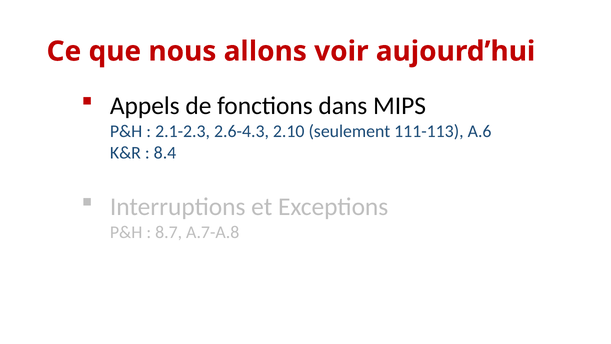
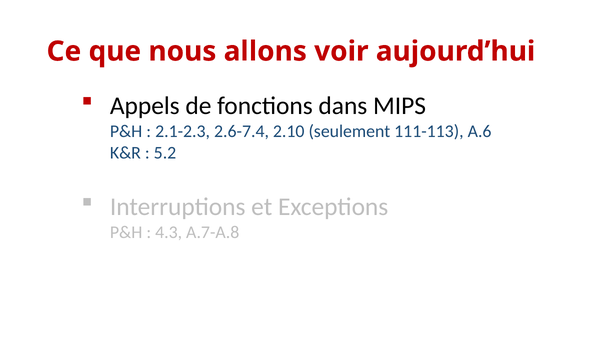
2.6-4.3: 2.6-4.3 -> 2.6-7.4
8.4: 8.4 -> 5.2
8.7: 8.7 -> 4.3
